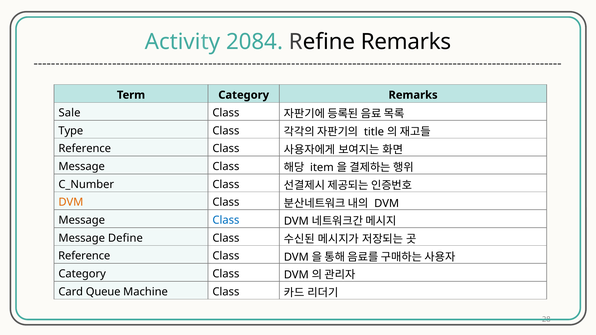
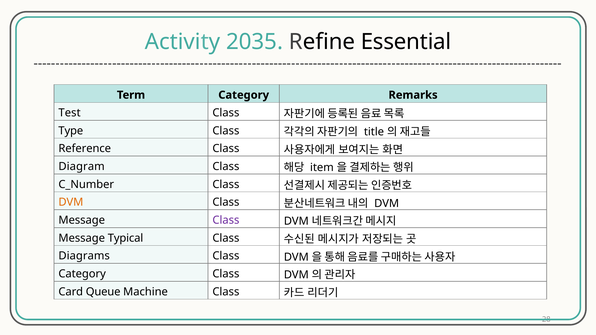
2084: 2084 -> 2035
Refine Remarks: Remarks -> Essential
Sale: Sale -> Test
Message at (82, 167): Message -> Diagram
Class at (226, 220) colour: blue -> purple
Define: Define -> Typical
Reference at (84, 256): Reference -> Diagrams
